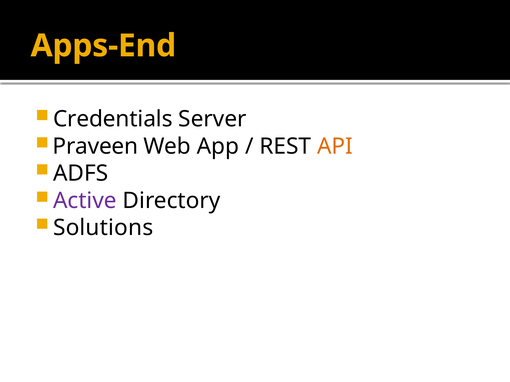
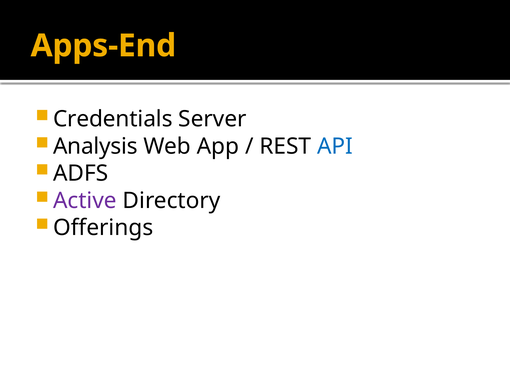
Praveen: Praveen -> Analysis
API colour: orange -> blue
Solutions: Solutions -> Offerings
